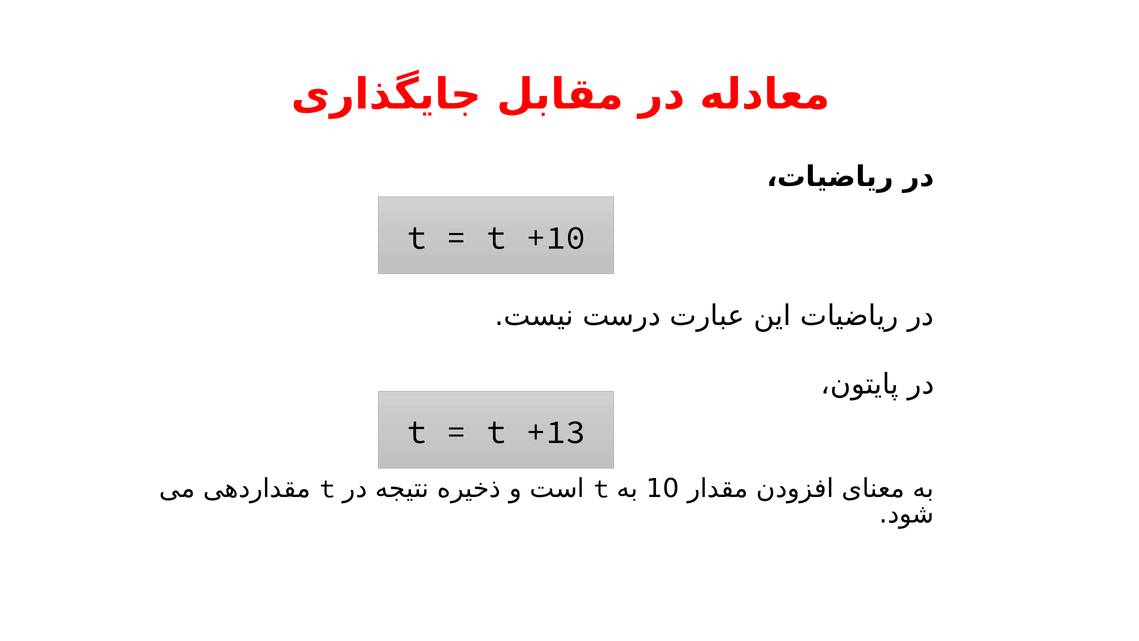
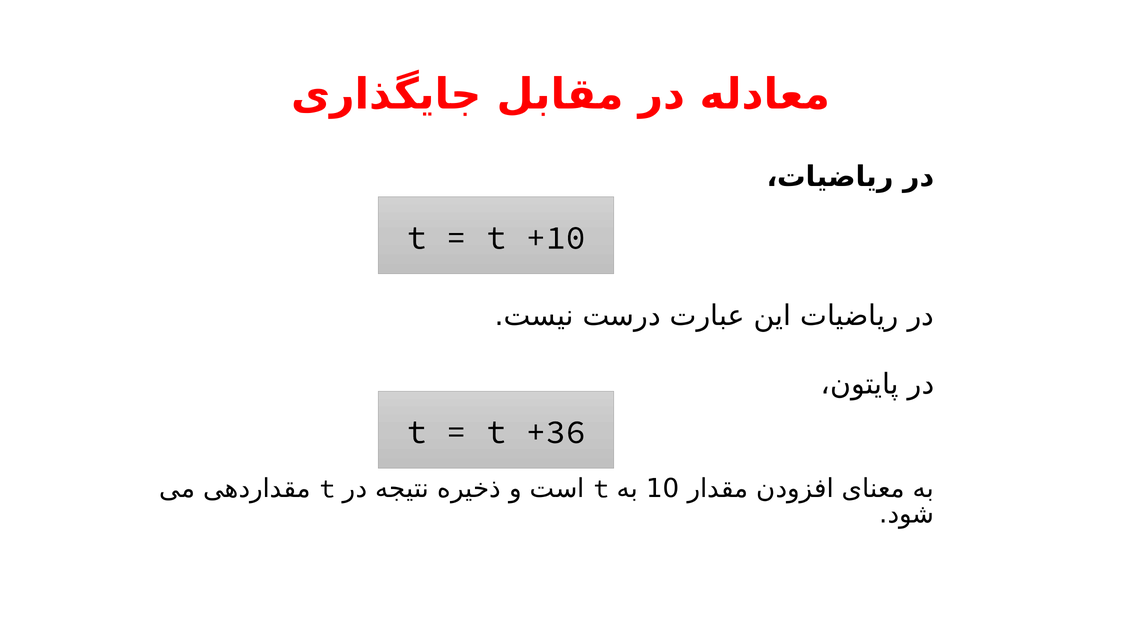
+13: +13 -> +36
